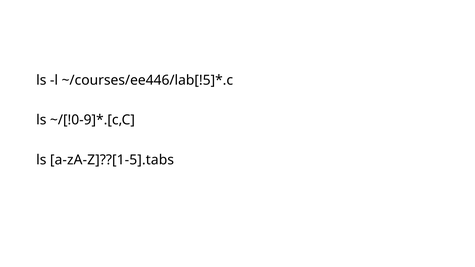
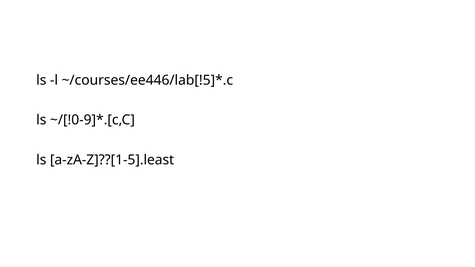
a-zA-Z]??[1-5].tabs: a-zA-Z]??[1-5].tabs -> a-zA-Z]??[1-5].least
